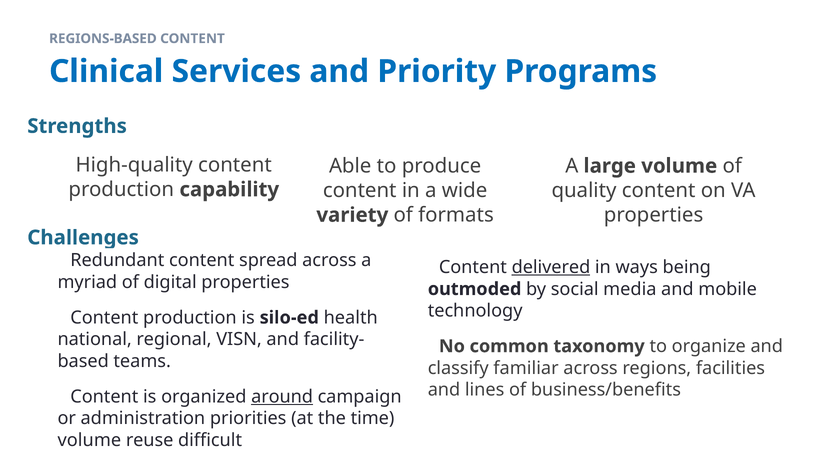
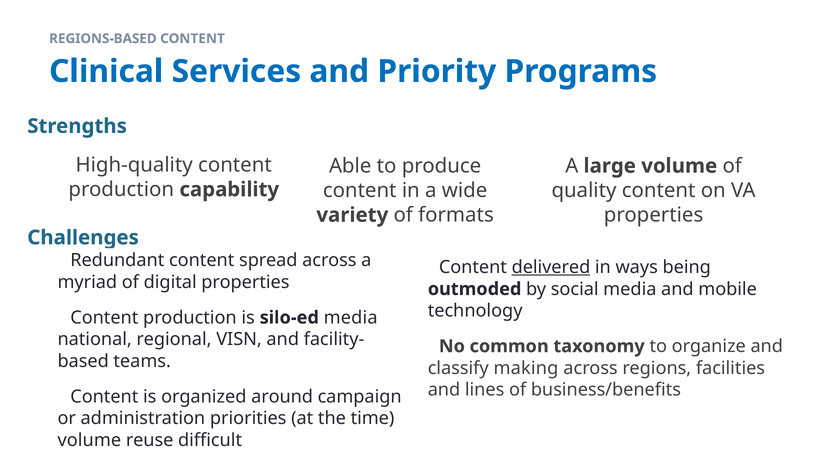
silo-ed health: health -> media
familiar: familiar -> making
around underline: present -> none
